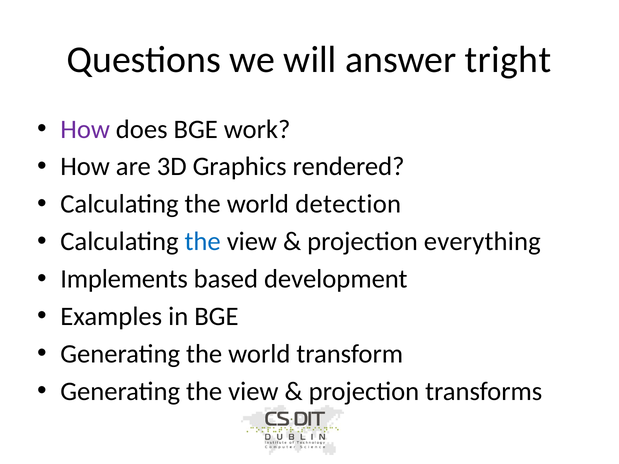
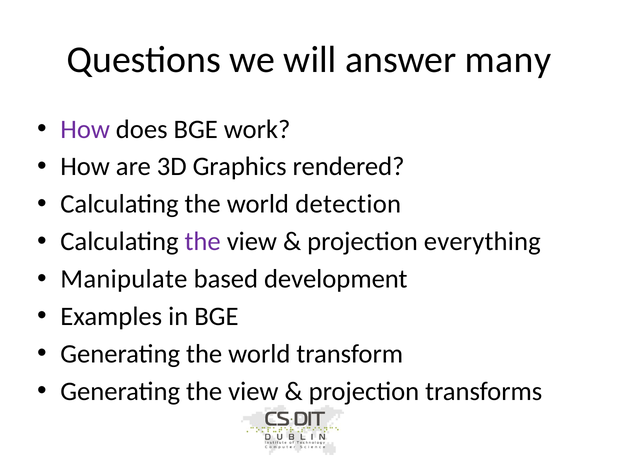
tright: tright -> many
the at (203, 242) colour: blue -> purple
Implements: Implements -> Manipulate
